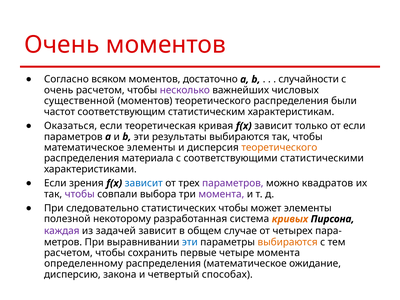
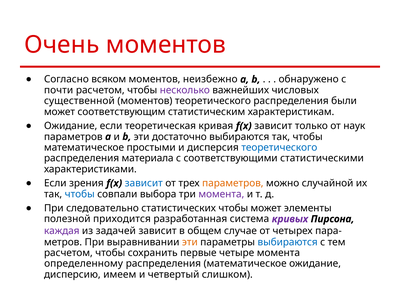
достаточно: достаточно -> неизбежно
случайности: случайности -> обнаружено
очень at (59, 90): очень -> почти
частот at (60, 112): частот -> может
Оказаться at (71, 126): Оказаться -> Ожидание
от если: если -> наук
результаты: результаты -> достаточно
математическое элементы: элементы -> простыми
теоретического at (279, 148) colour: orange -> blue
параметров at (233, 183) colour: purple -> orange
квадратов: квадратов -> случайной
чтобы at (80, 194) colour: purple -> blue
некоторому: некоторому -> приходится
кривых colour: orange -> purple
эти at (190, 242) colour: blue -> orange
выбираются at (288, 242) colour: orange -> blue
закона: закона -> имеем
способах: способах -> слишком
